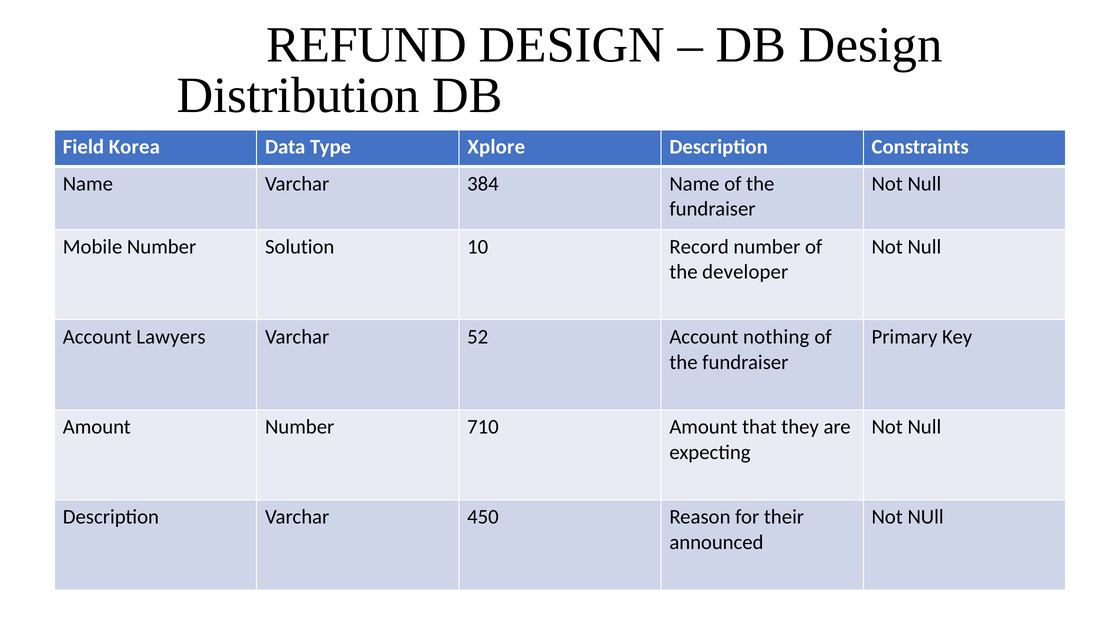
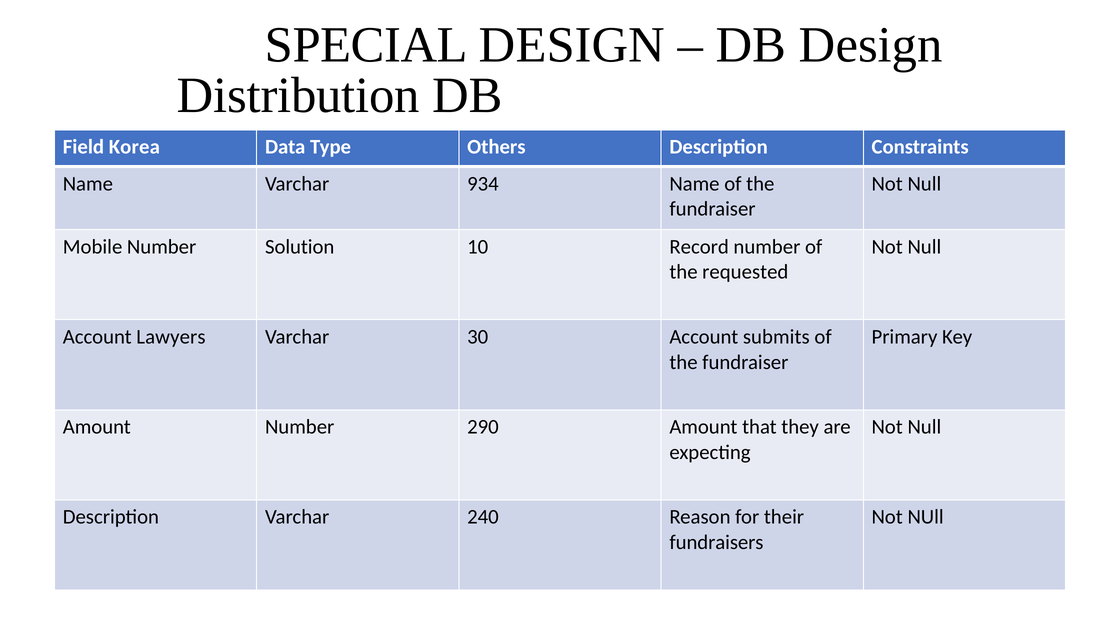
REFUND: REFUND -> SPECIAL
Xplore: Xplore -> Others
384: 384 -> 934
developer: developer -> requested
52: 52 -> 30
nothing: nothing -> submits
710: 710 -> 290
450: 450 -> 240
announced: announced -> fundraisers
